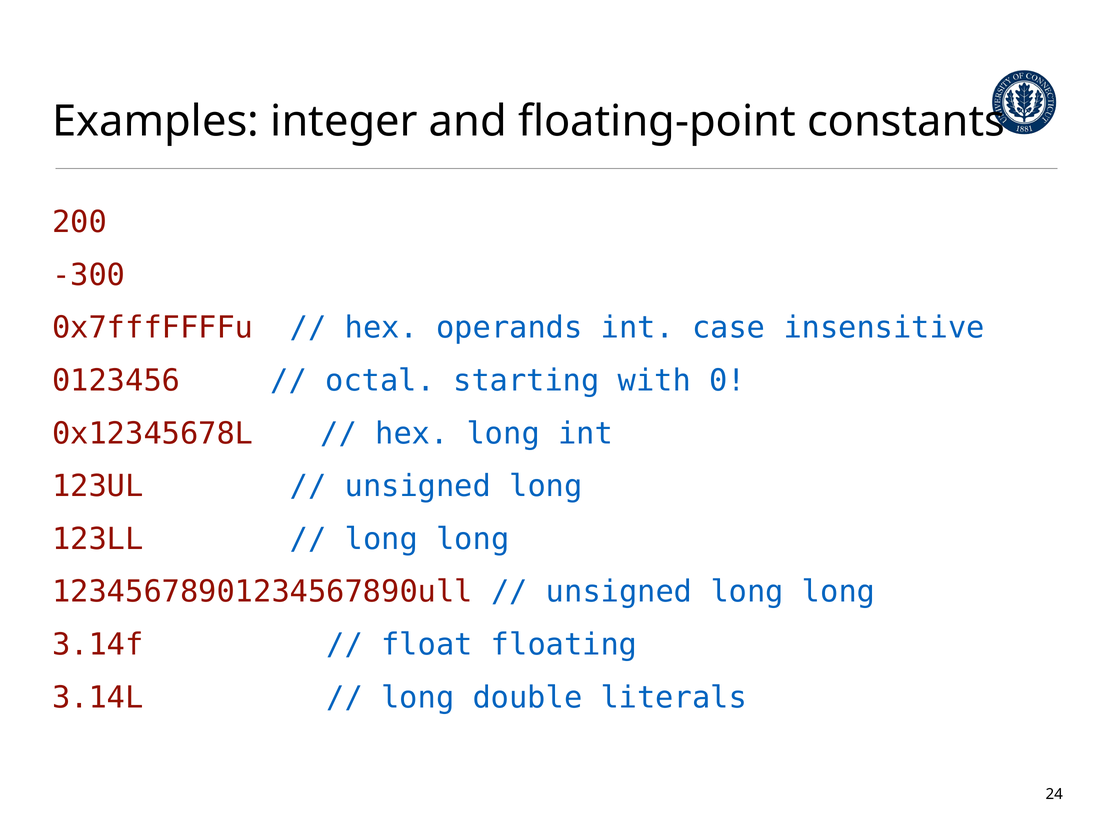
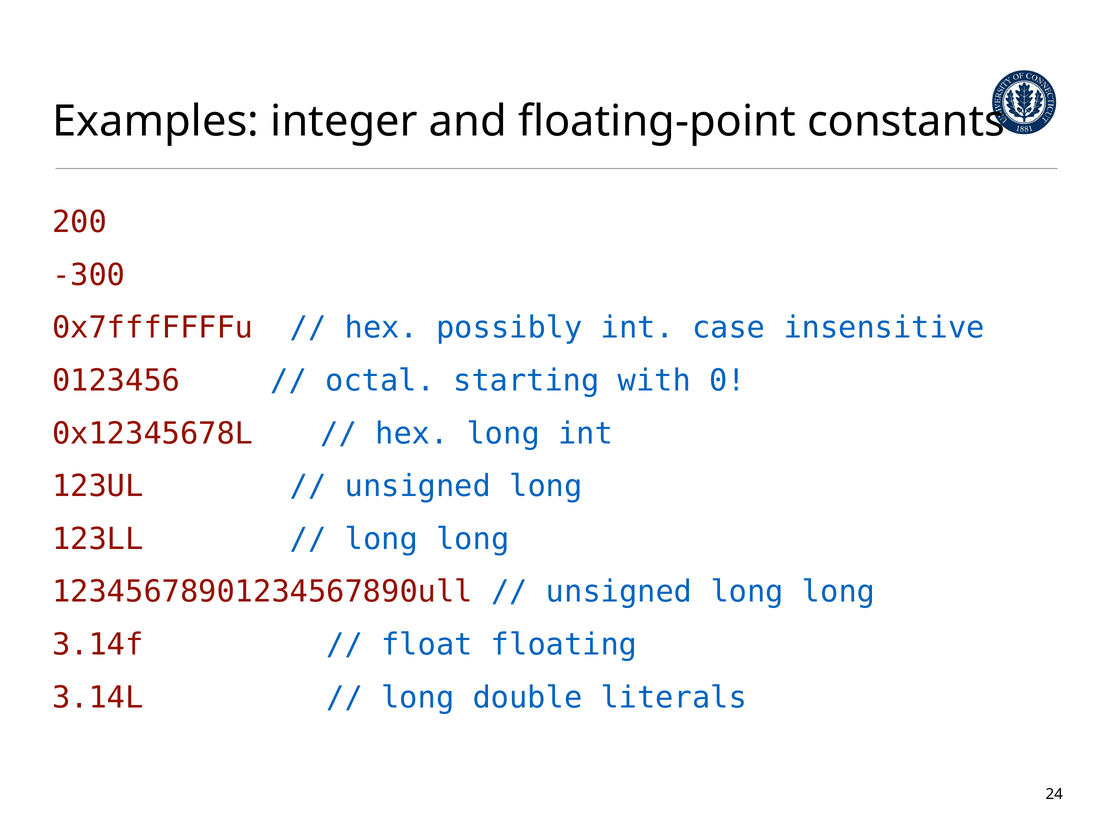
operands: operands -> possibly
